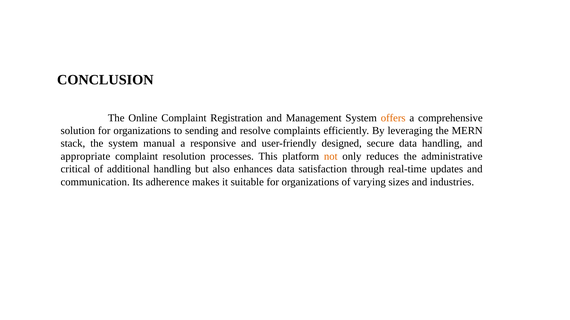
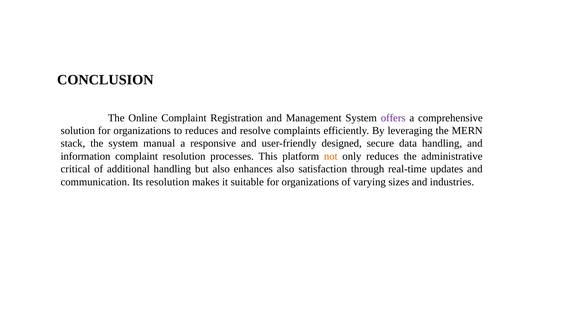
offers colour: orange -> purple
to sending: sending -> reduces
appropriate: appropriate -> information
enhances data: data -> also
Its adherence: adherence -> resolution
